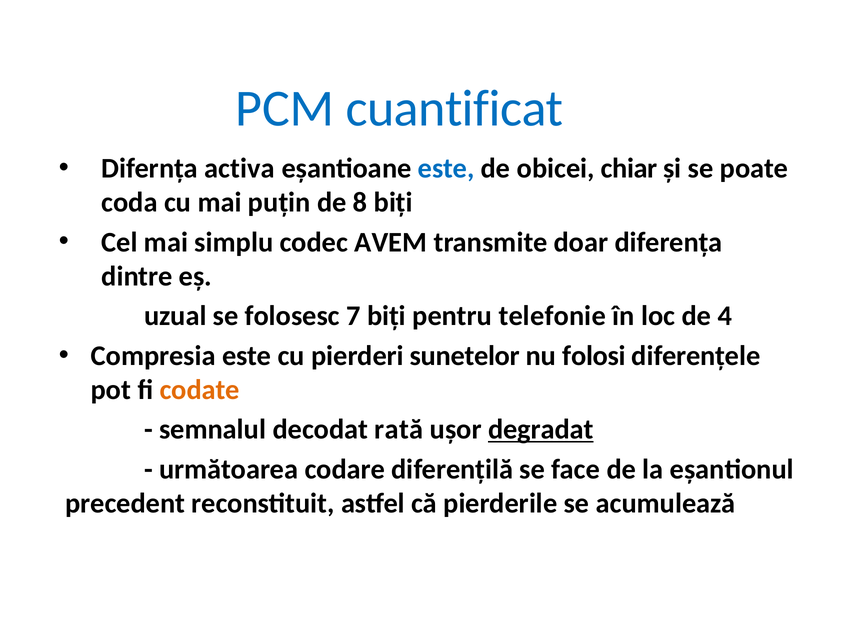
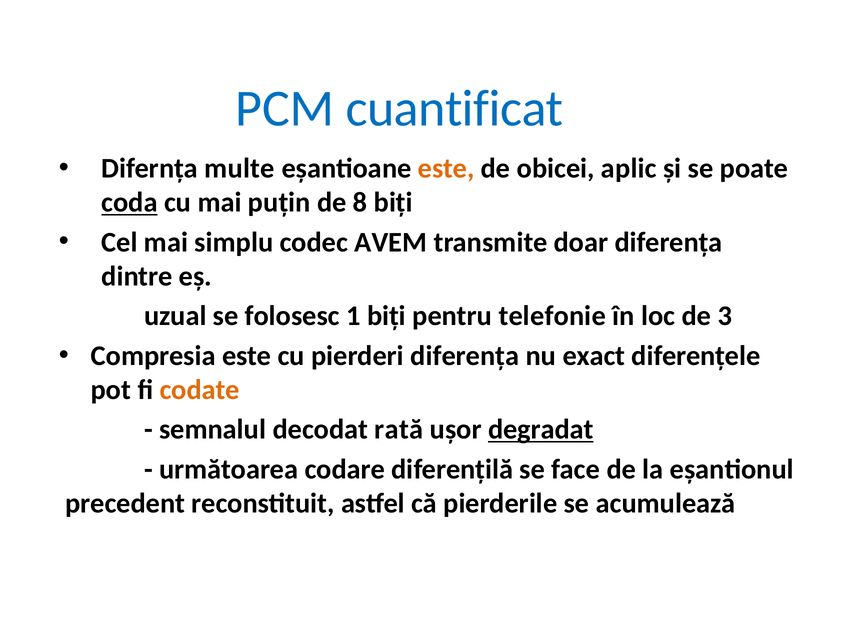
activa: activa -> multe
este at (446, 168) colour: blue -> orange
chiar: chiar -> aplic
coda underline: none -> present
7: 7 -> 1
4: 4 -> 3
pierderi sunetelor: sunetelor -> diferența
folosi: folosi -> exact
